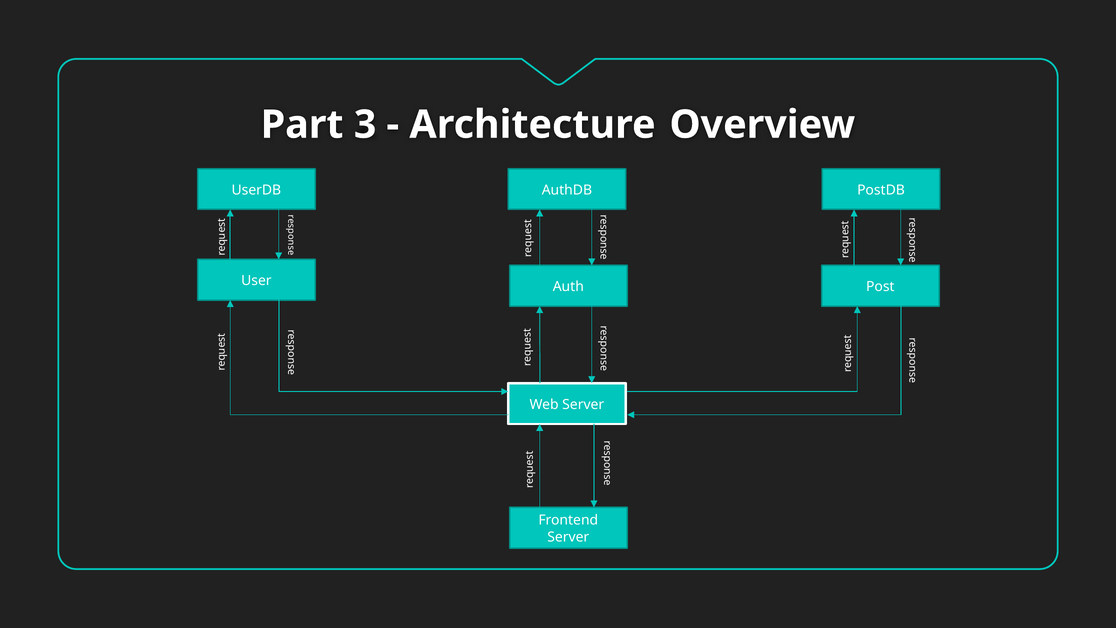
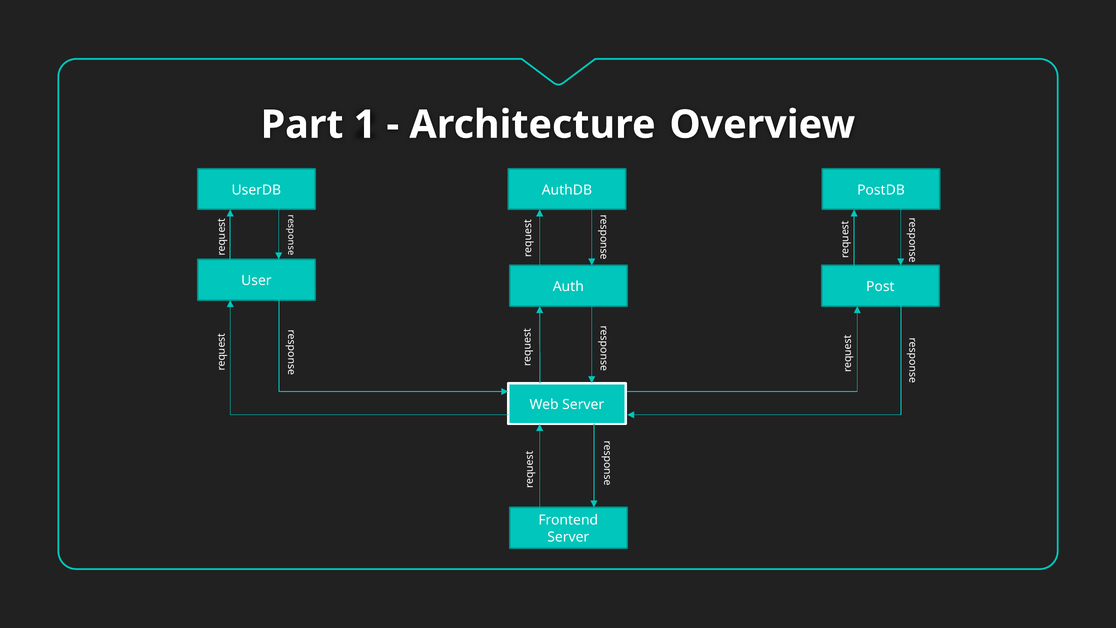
3: 3 -> 1
